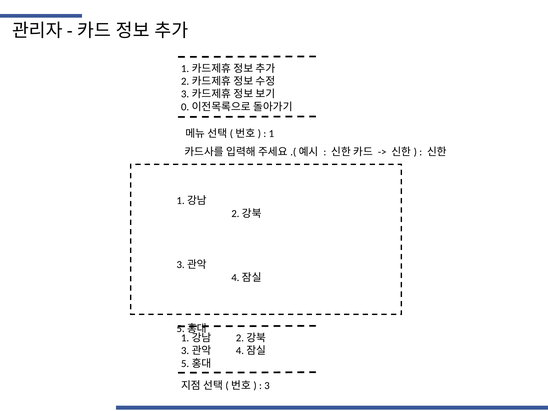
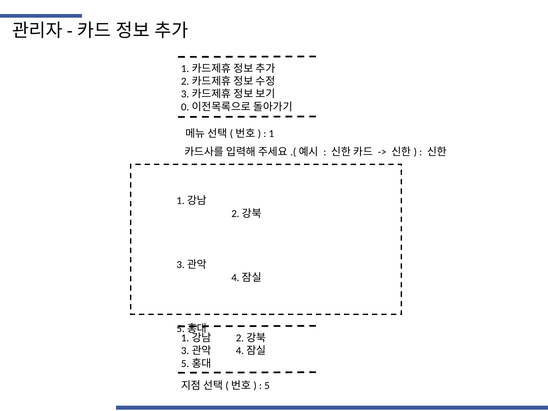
3 at (267, 386): 3 -> 5
